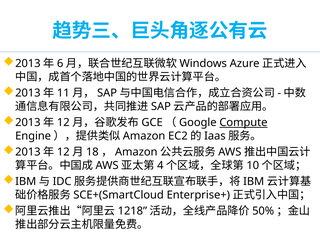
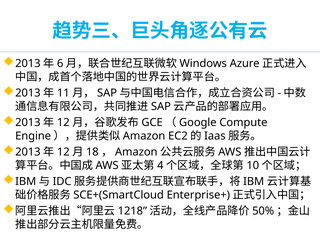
Compute underline: present -> none
